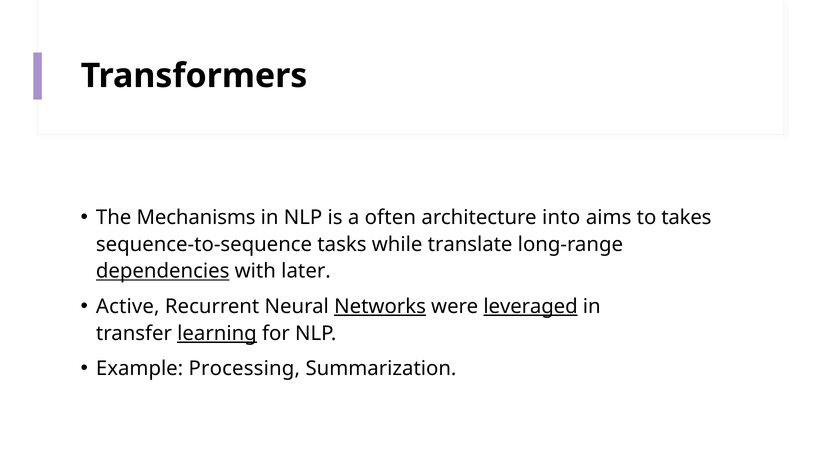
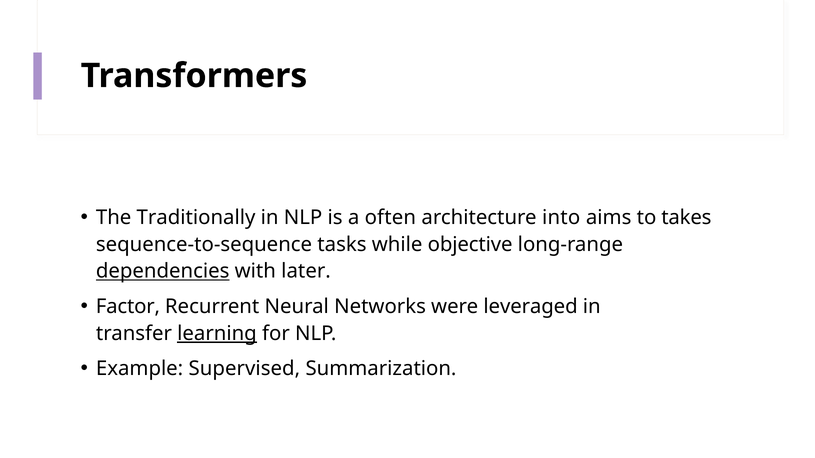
Mechanisms: Mechanisms -> Traditionally
translate: translate -> objective
Active: Active -> Factor
Networks underline: present -> none
leveraged underline: present -> none
Processing: Processing -> Supervised
